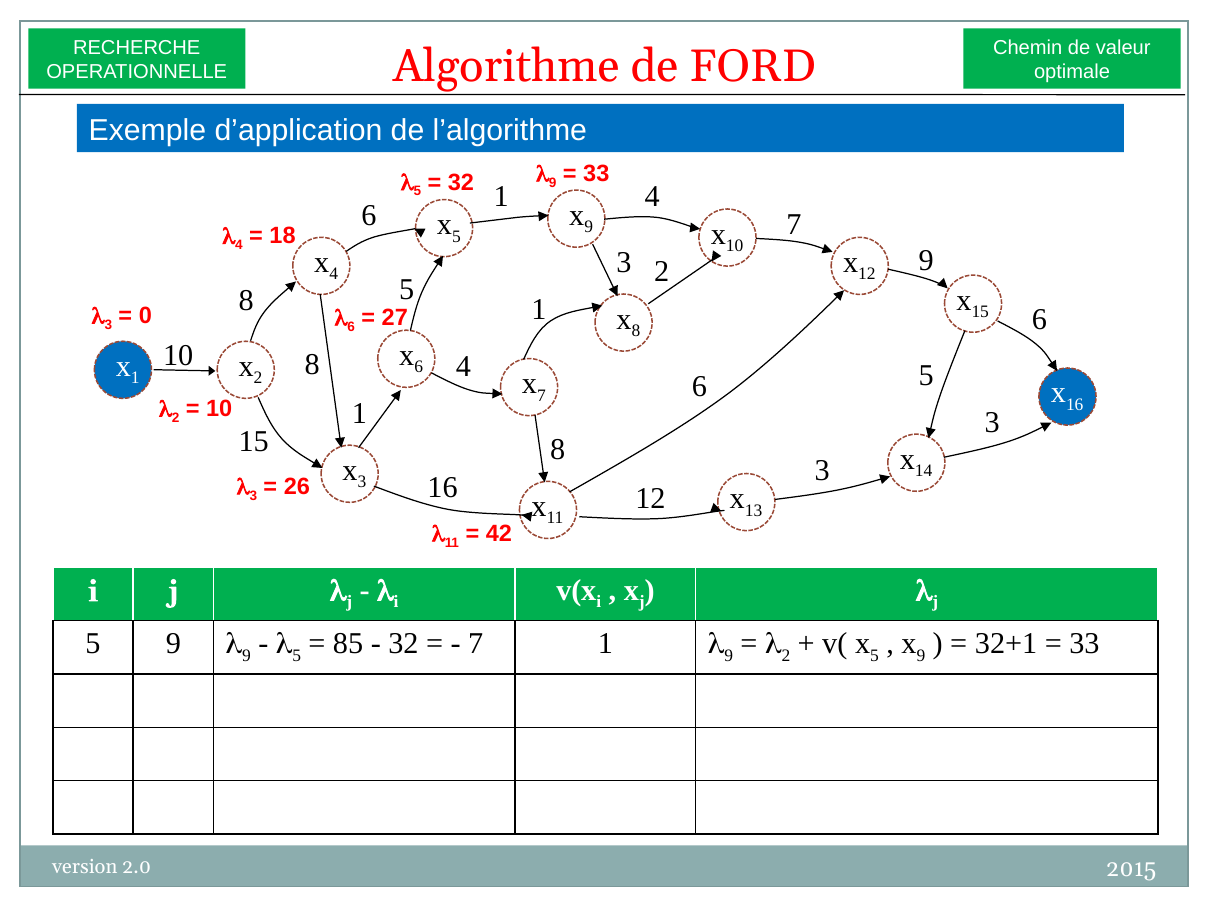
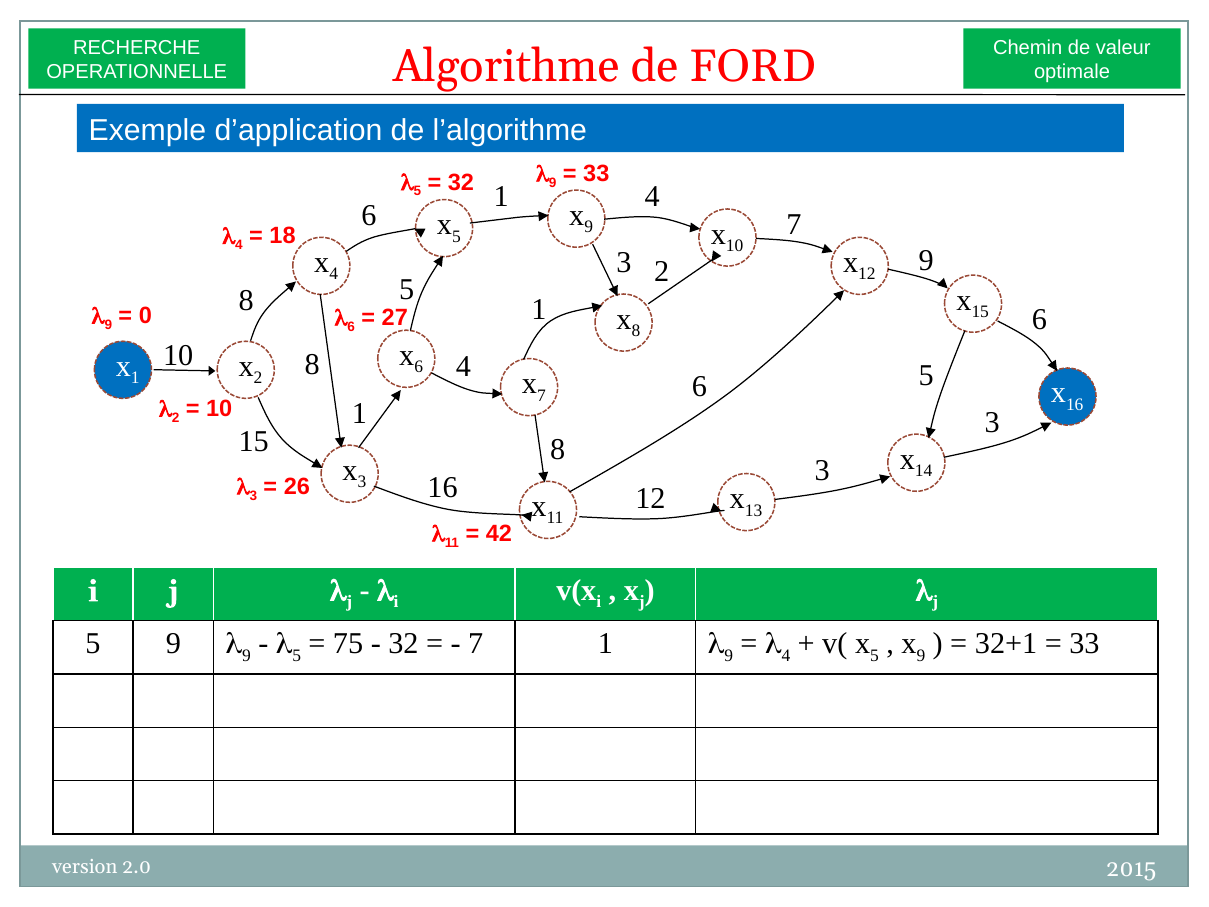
3 at (108, 325): 3 -> 9
85: 85 -> 75
2 at (786, 655): 2 -> 4
